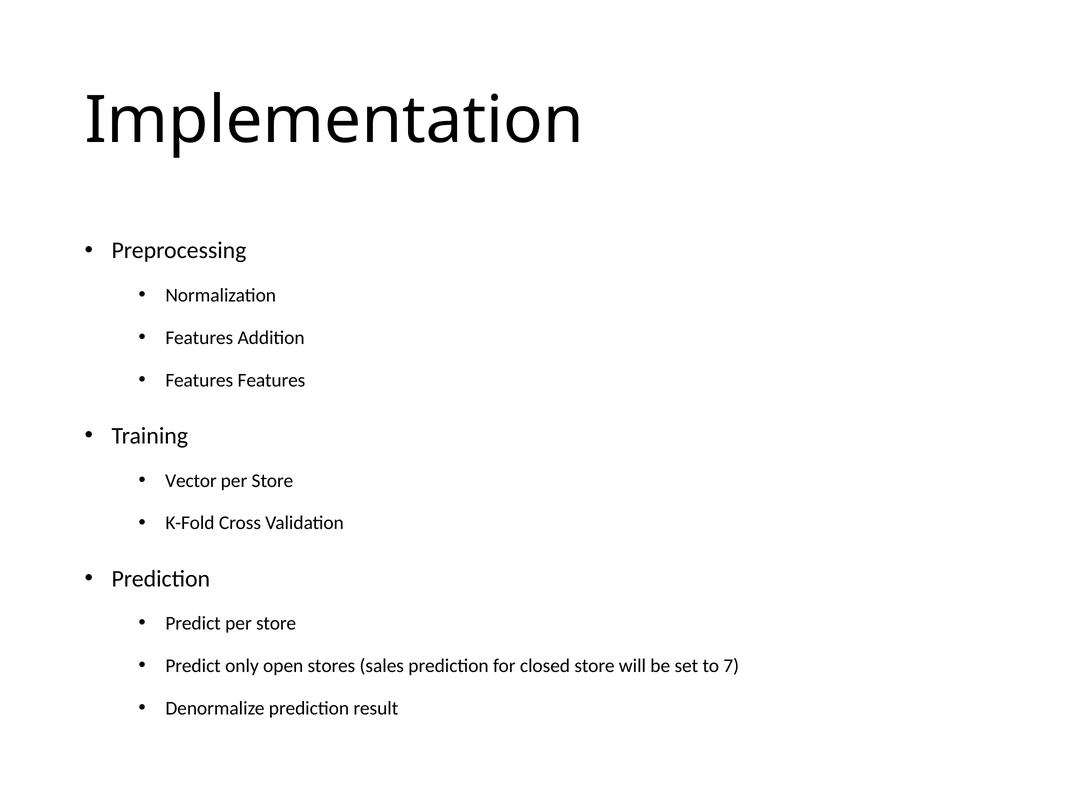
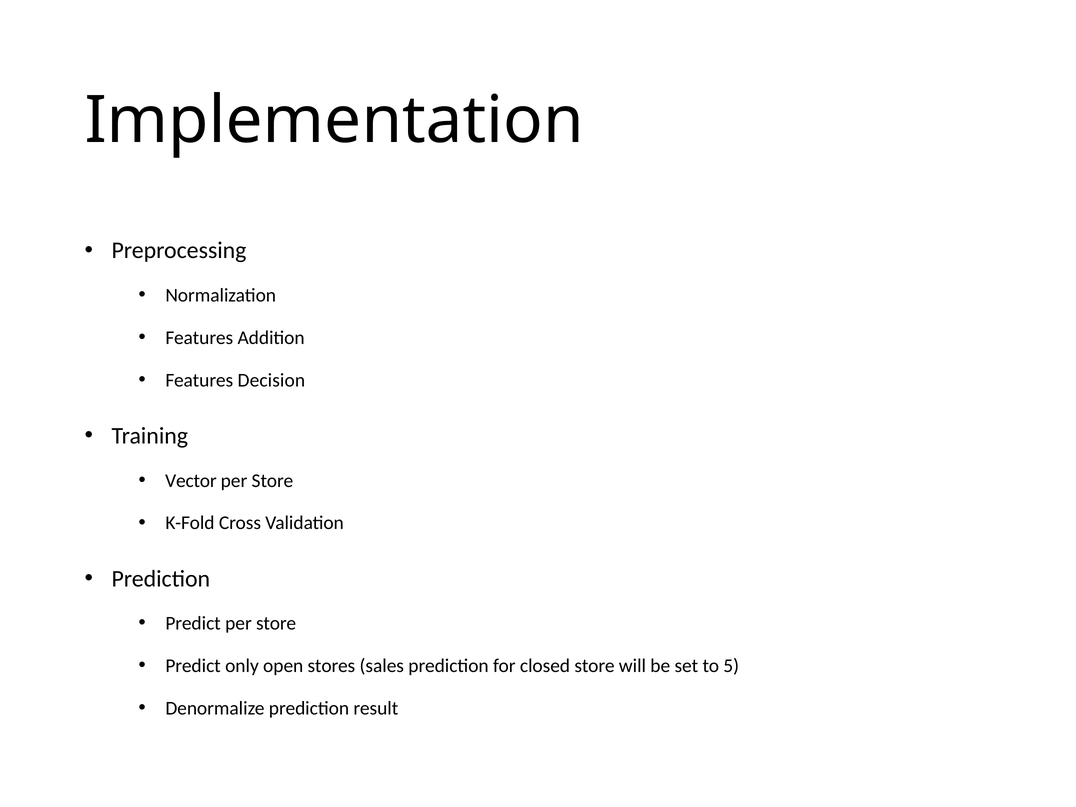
Features Features: Features -> Decision
7: 7 -> 5
